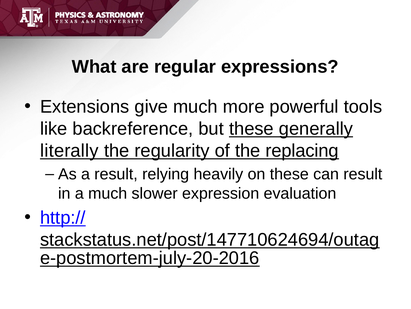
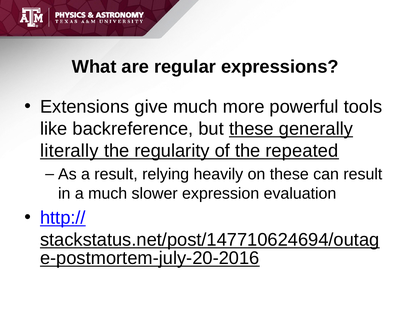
replacing: replacing -> repeated
